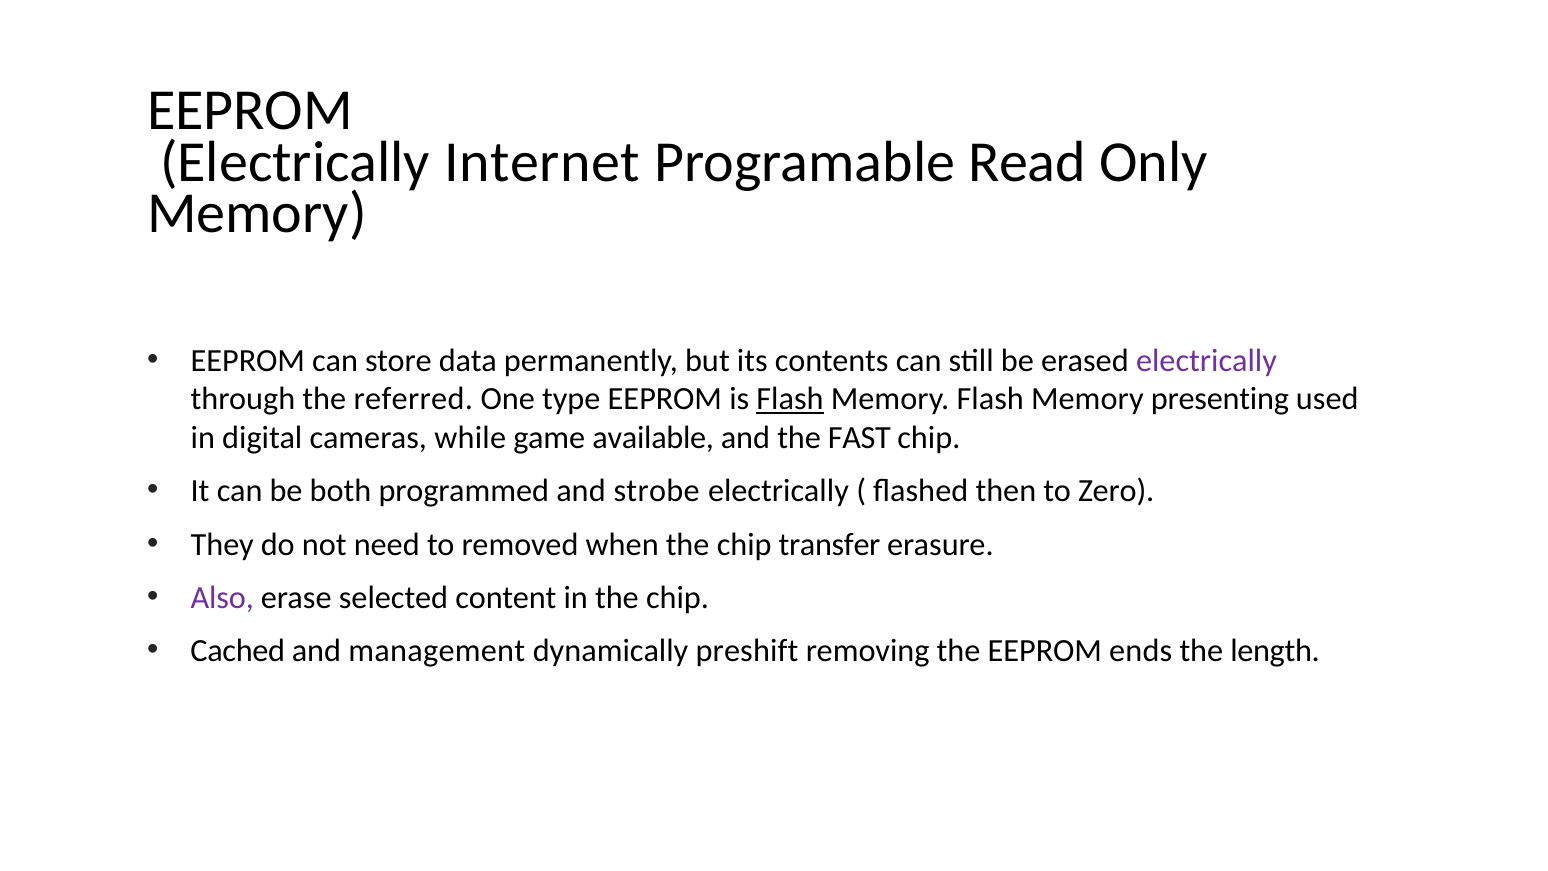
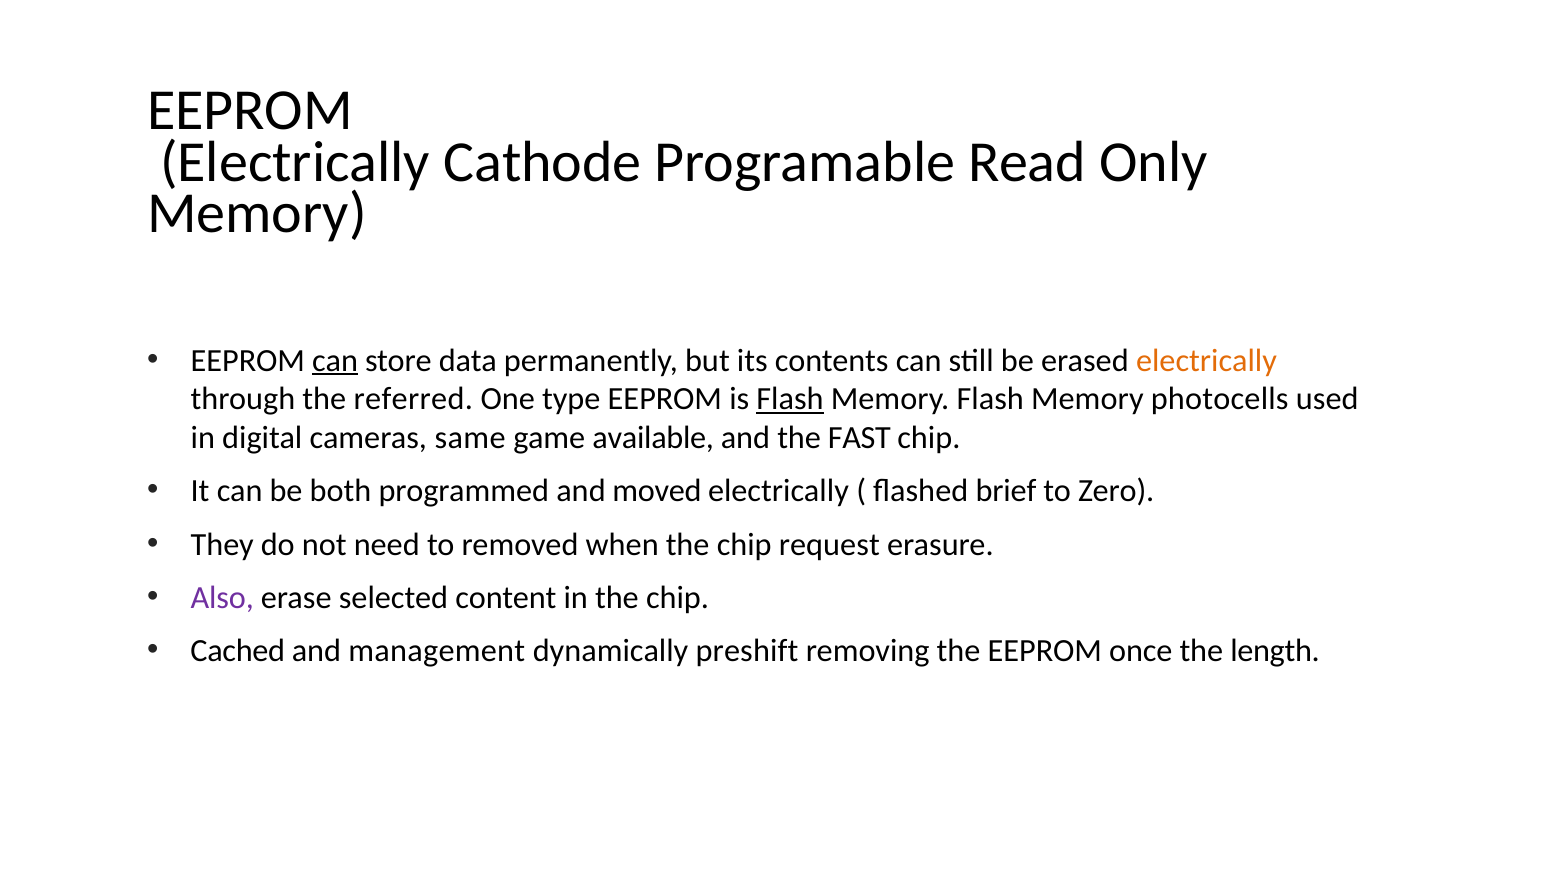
Internet: Internet -> Cathode
can at (335, 360) underline: none -> present
electrically at (1206, 360) colour: purple -> orange
presenting: presenting -> photocells
while: while -> same
strobe: strobe -> moved
then: then -> brief
transfer: transfer -> request
ends: ends -> once
